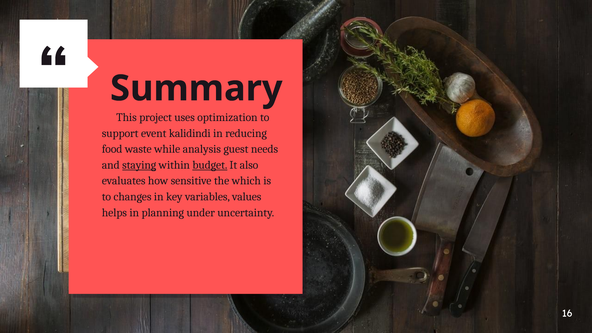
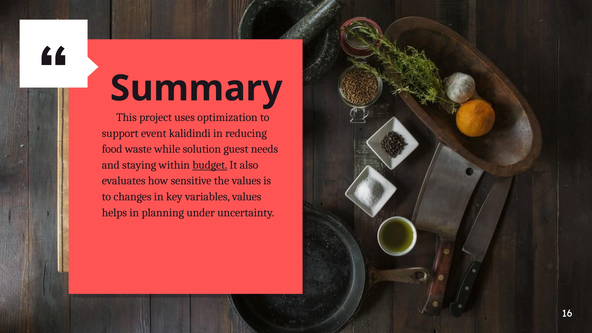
analysis: analysis -> solution
staying underline: present -> none
the which: which -> values
